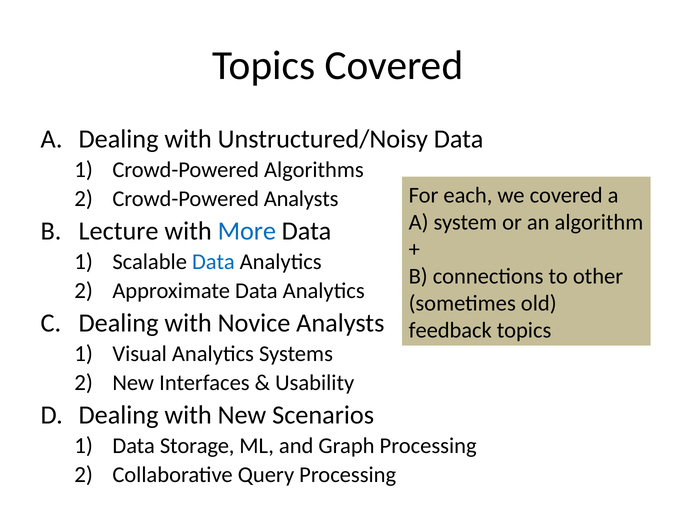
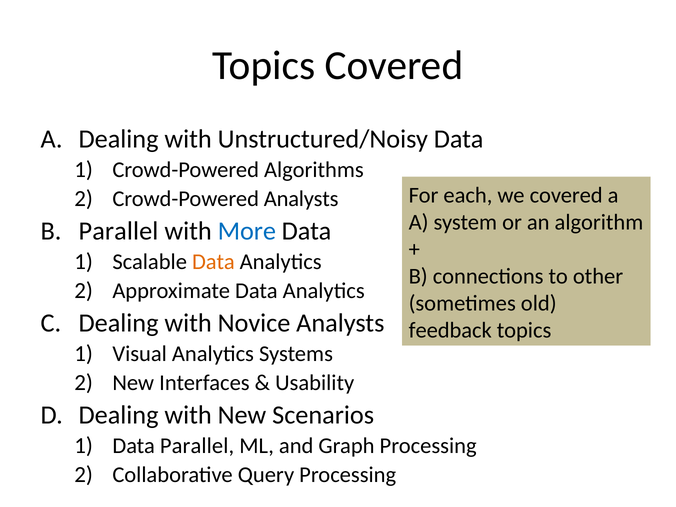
B Lecture: Lecture -> Parallel
Data at (213, 262) colour: blue -> orange
Data Storage: Storage -> Parallel
